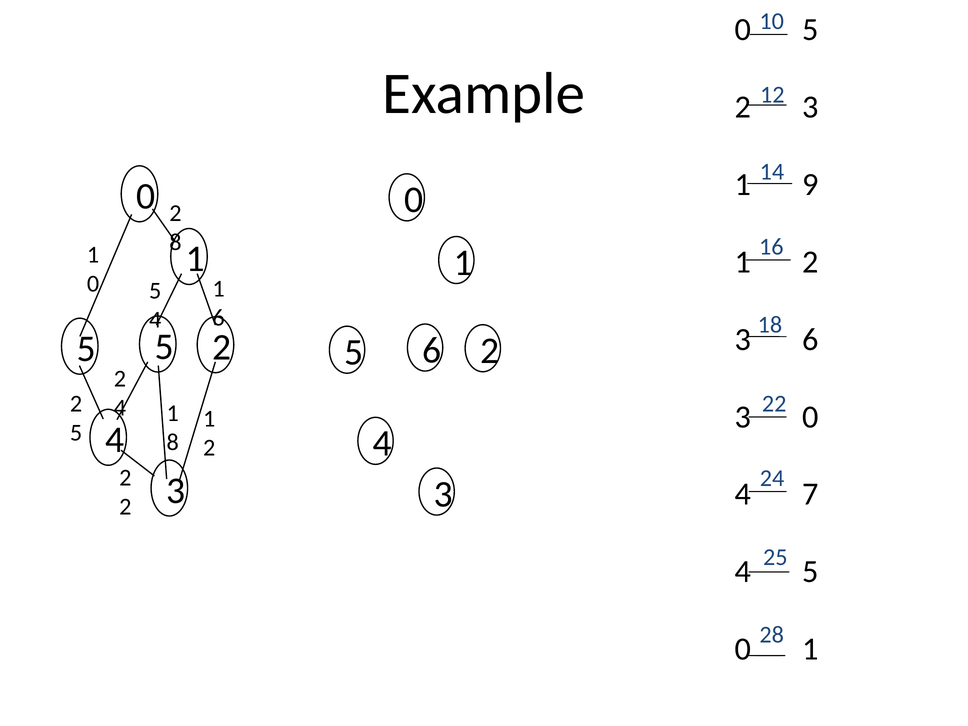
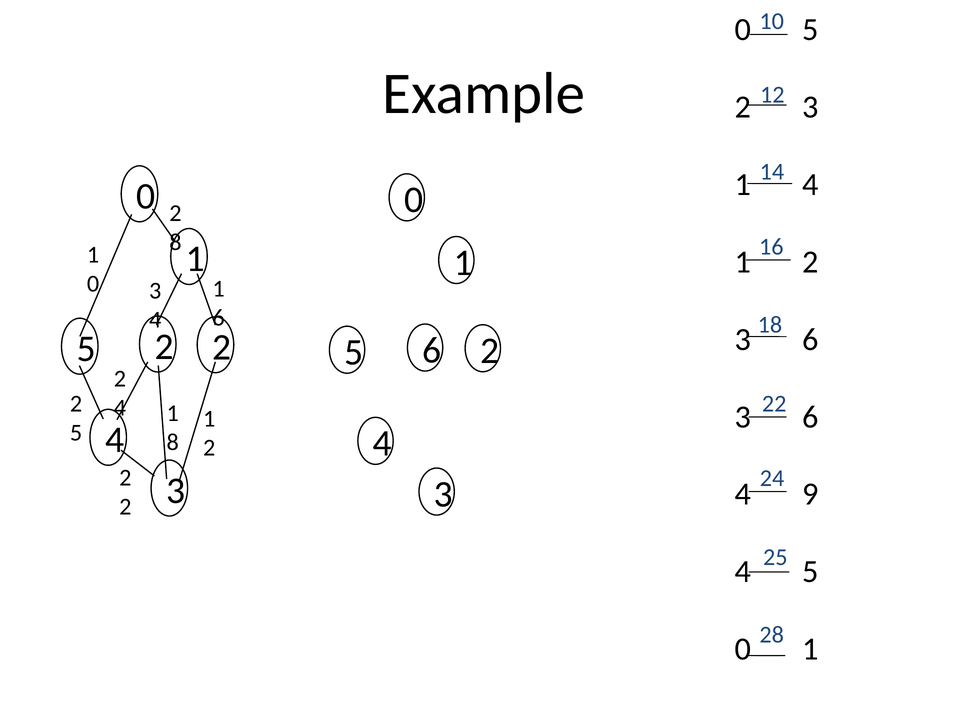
1 9: 9 -> 4
5 at (155, 291): 5 -> 3
5 at (164, 347): 5 -> 2
0 at (810, 417): 0 -> 6
7: 7 -> 9
